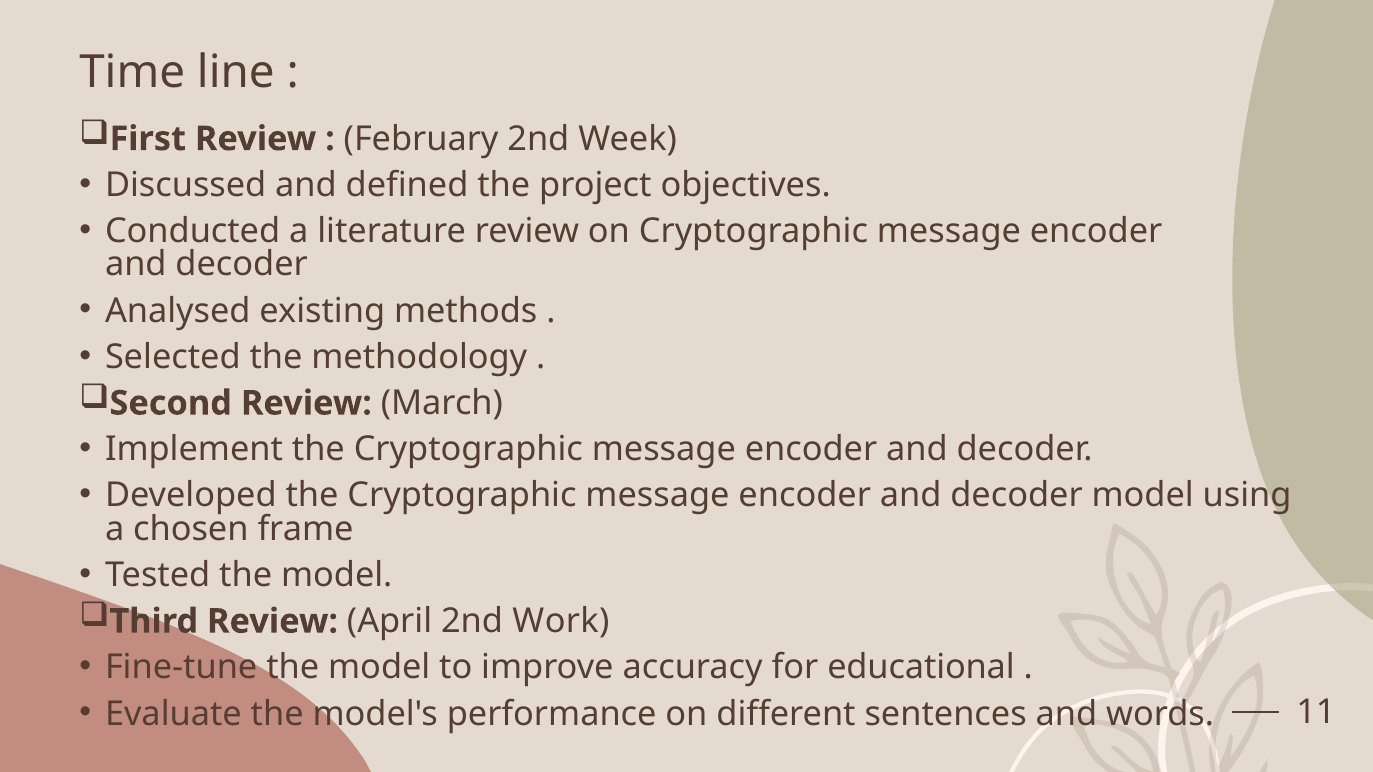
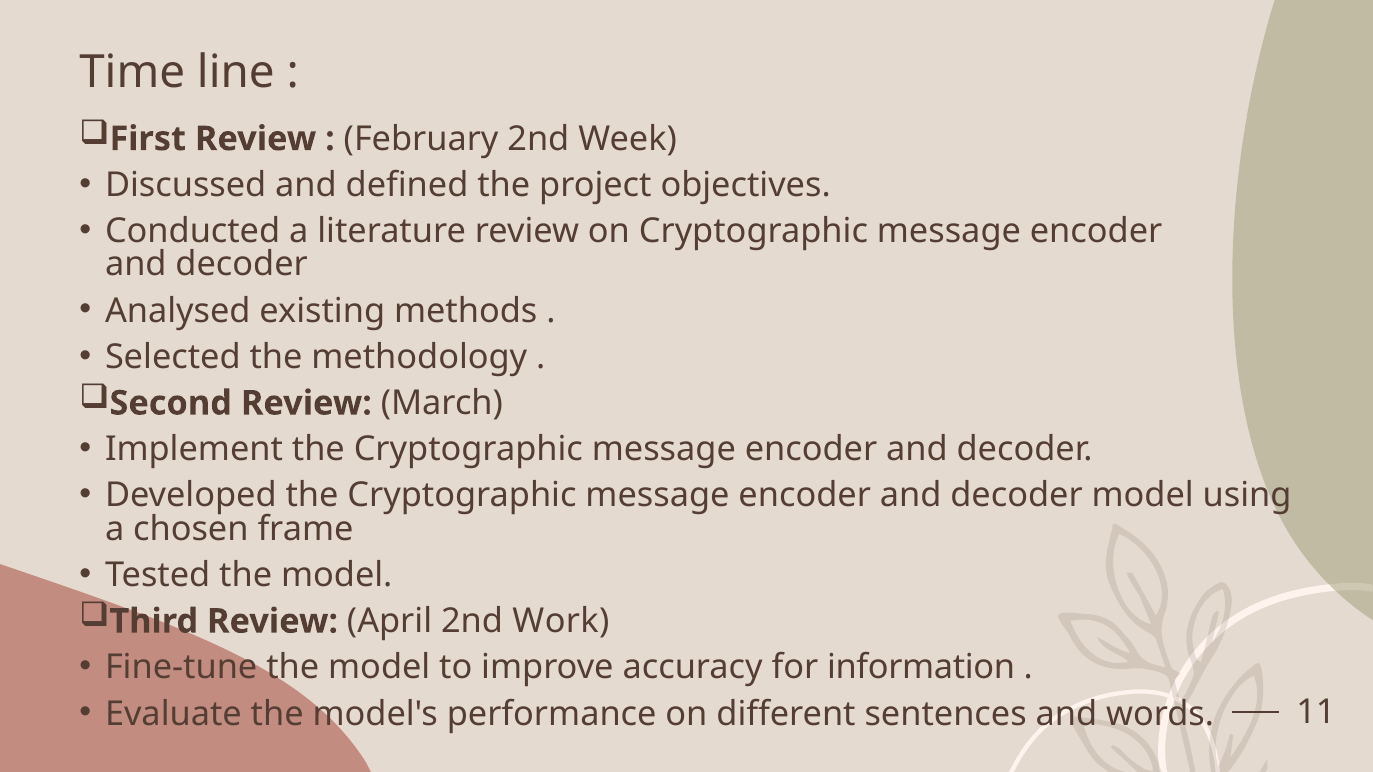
educational: educational -> information
